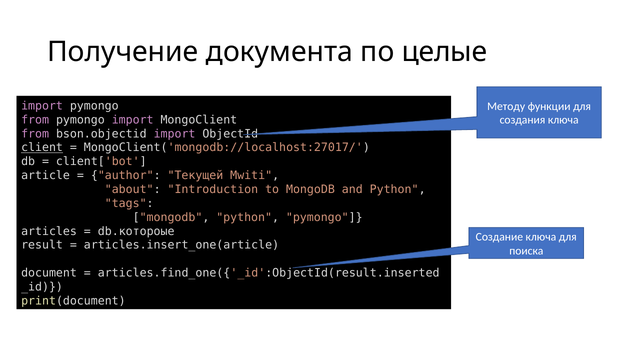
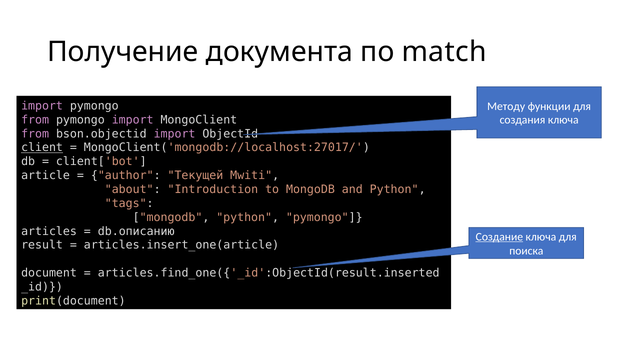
целые: целые -> match
db.котороые: db.котороые -> db.описанию
Создание underline: none -> present
